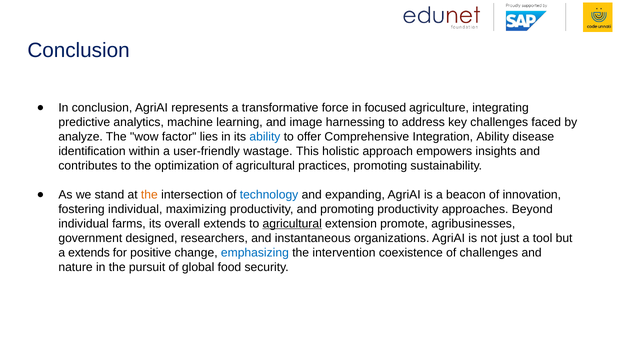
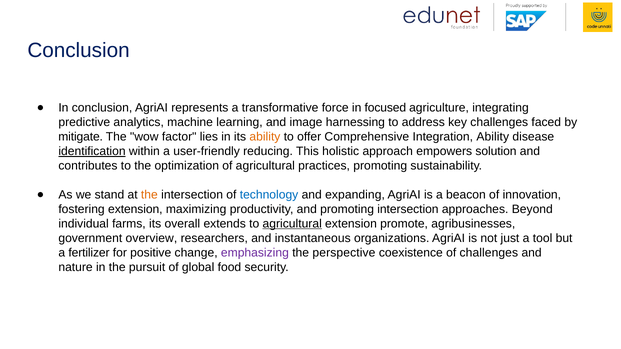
analyze: analyze -> mitigate
ability at (265, 137) colour: blue -> orange
identification underline: none -> present
wastage: wastage -> reducing
insights: insights -> solution
fostering individual: individual -> extension
promoting productivity: productivity -> intersection
designed: designed -> overview
a extends: extends -> fertilizer
emphasizing colour: blue -> purple
intervention: intervention -> perspective
